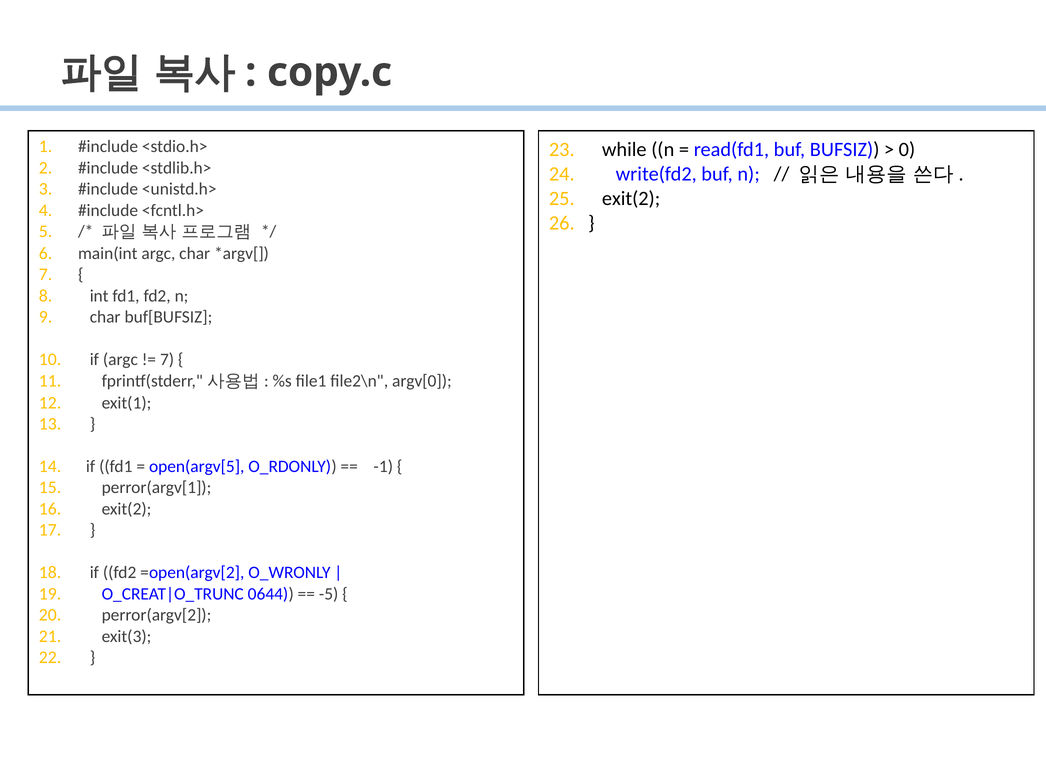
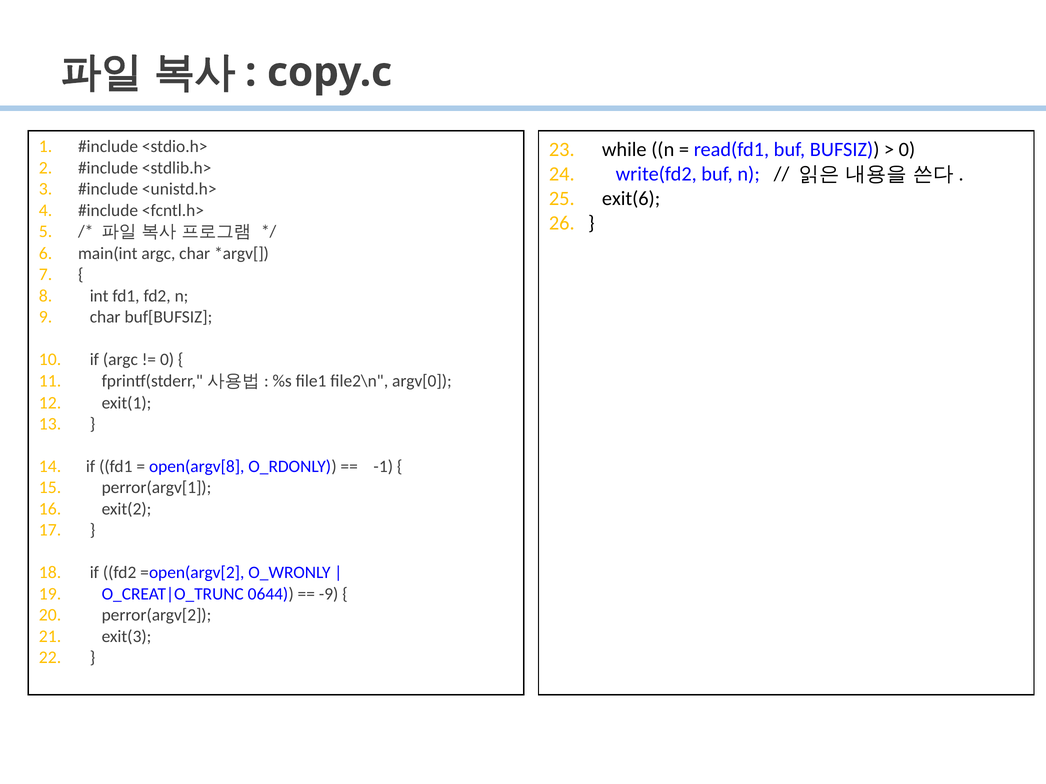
exit(2 at (631, 198): exit(2 -> exit(6
7 at (167, 360): 7 -> 0
open(argv[5: open(argv[5 -> open(argv[8
-5: -5 -> -9
